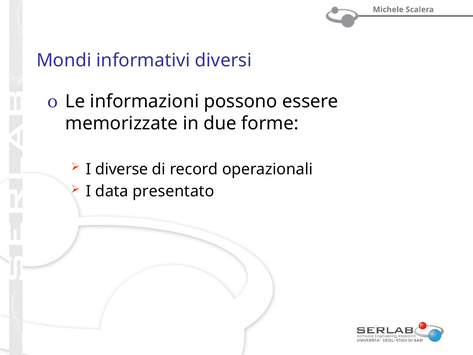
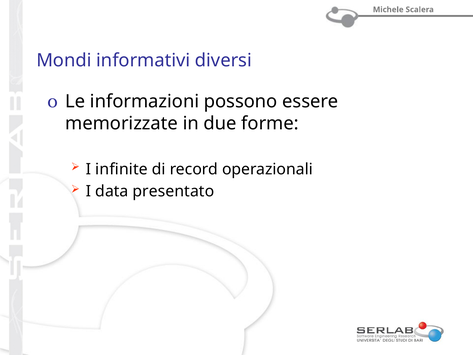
diverse: diverse -> infinite
